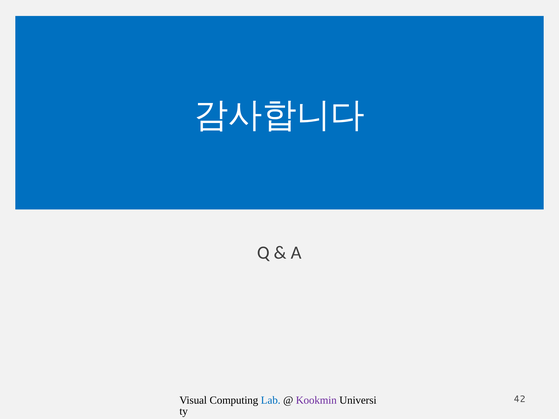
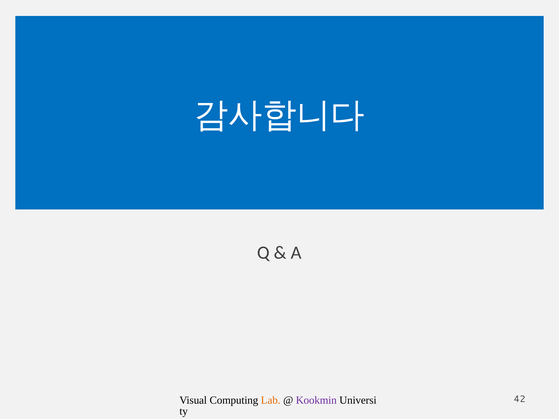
Lab colour: blue -> orange
